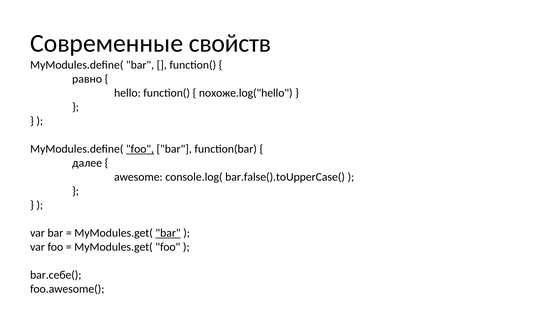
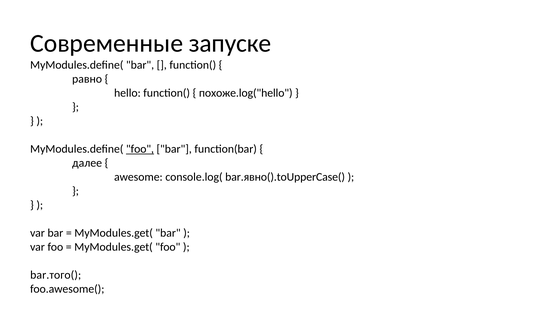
свойств: свойств -> запуске
bar.false().toUpperCase(: bar.false().toUpperCase( -> bar.явно().toUpperCase(
bar at (168, 233) underline: present -> none
bar.себе(: bar.себе( -> bar.того(
